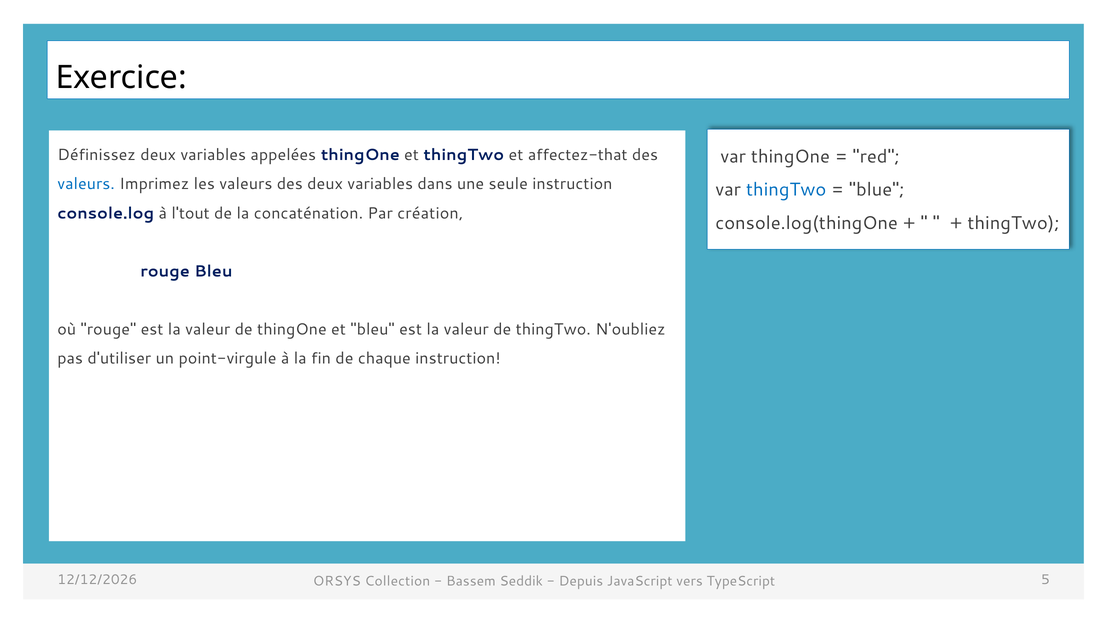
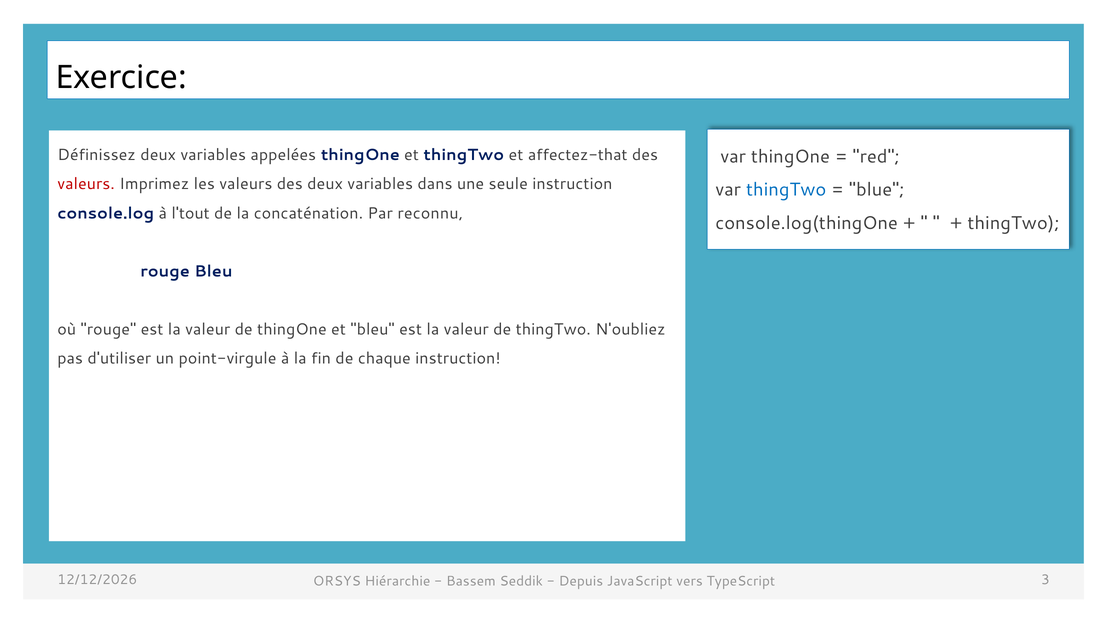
valeurs at (86, 184) colour: blue -> red
création: création -> reconnu
Collection: Collection -> Hiérarchie
5: 5 -> 3
